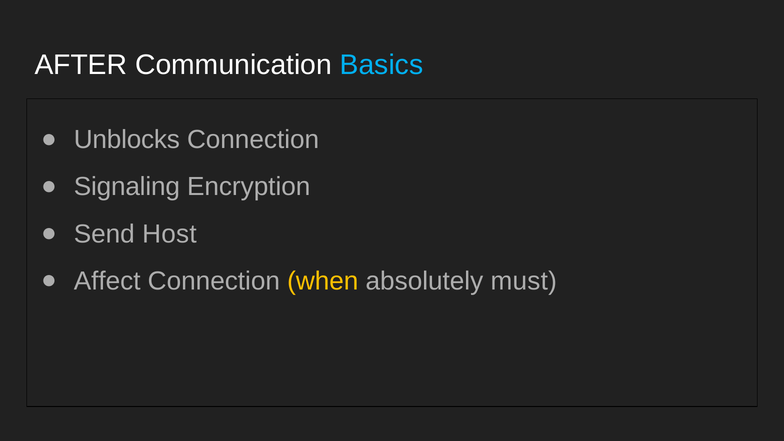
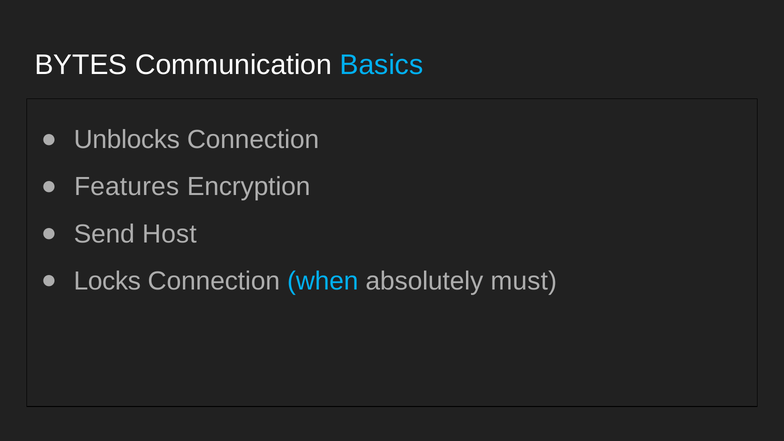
AFTER: AFTER -> BYTES
Signaling: Signaling -> Features
Affect: Affect -> Locks
when colour: yellow -> light blue
